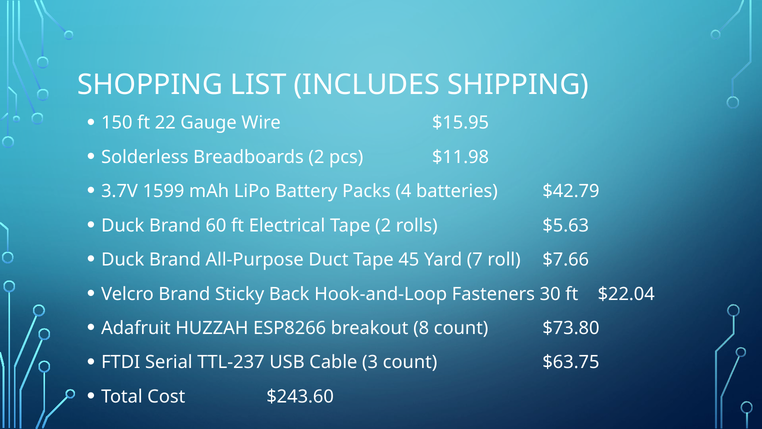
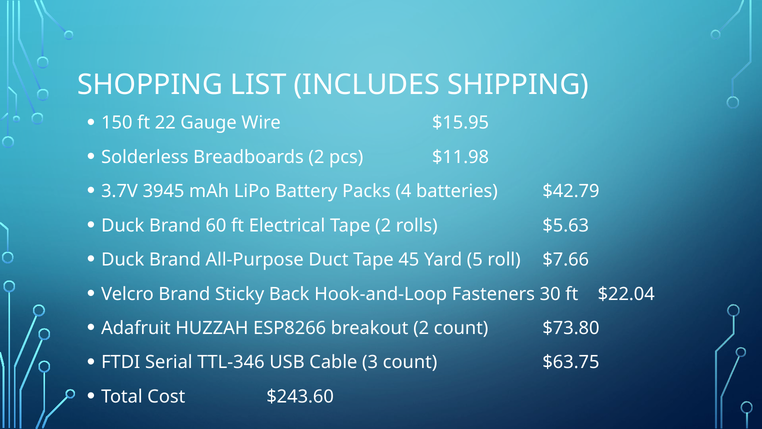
1599: 1599 -> 3945
7: 7 -> 5
breakout 8: 8 -> 2
TTL-237: TTL-237 -> TTL-346
